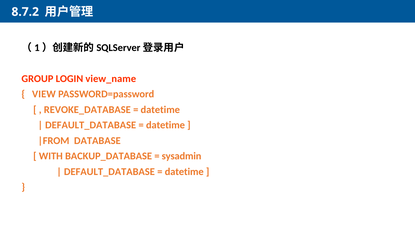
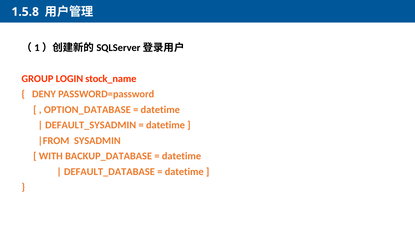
8.7.2: 8.7.2 -> 1.5.8
view_name: view_name -> stock_name
VIEW: VIEW -> DENY
REVOKE_DATABASE: REVOKE_DATABASE -> OPTION_DATABASE
DEFAULT_DATABASE at (91, 125): DEFAULT_DATABASE -> DEFAULT_SYSADMIN
DATABASE: DATABASE -> SYSADMIN
sysadmin at (182, 157): sysadmin -> datetime
